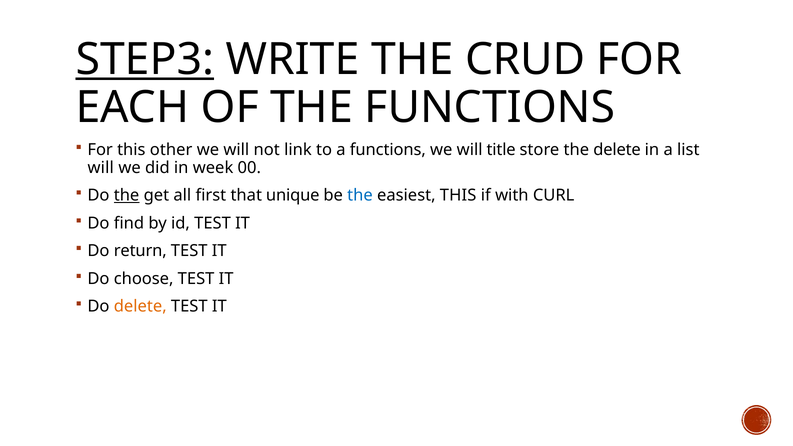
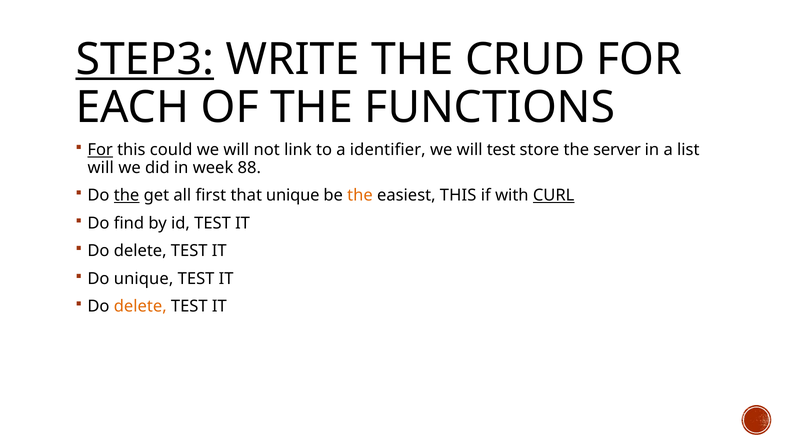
For at (100, 150) underline: none -> present
other: other -> could
a functions: functions -> identifier
will title: title -> test
the delete: delete -> server
00: 00 -> 88
the at (360, 195) colour: blue -> orange
CURL underline: none -> present
return at (140, 251): return -> delete
Do choose: choose -> unique
